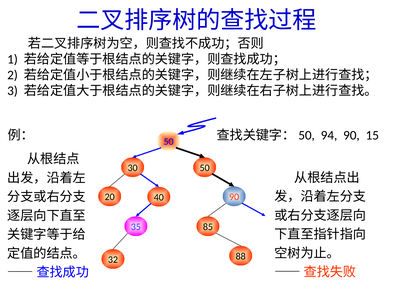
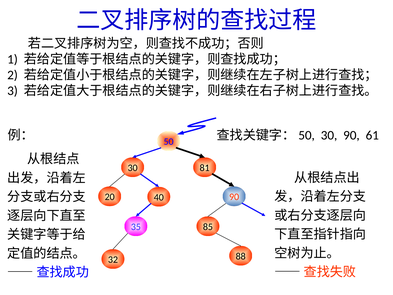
94 at (329, 135): 94 -> 30
15: 15 -> 61
30 50: 50 -> 81
